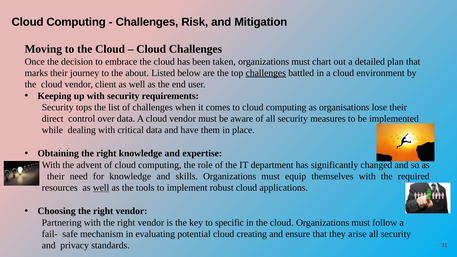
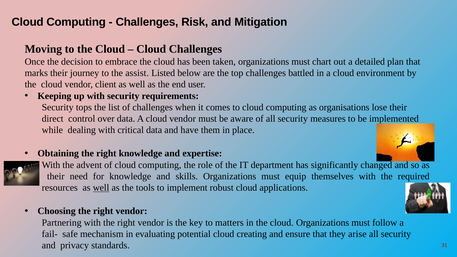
about: about -> assist
challenges at (266, 73) underline: present -> none
specific: specific -> matters
